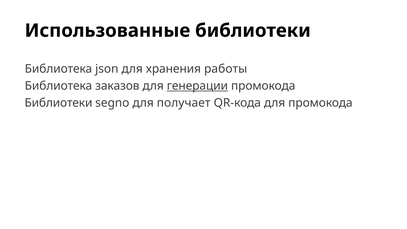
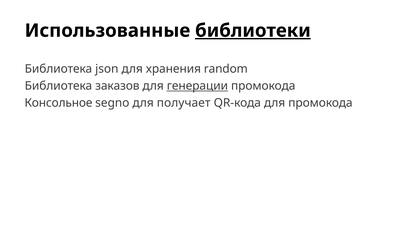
библиотеки at (253, 31) underline: none -> present
работы: работы -> random
Библиотеки at (58, 103): Библиотеки -> Консольное
